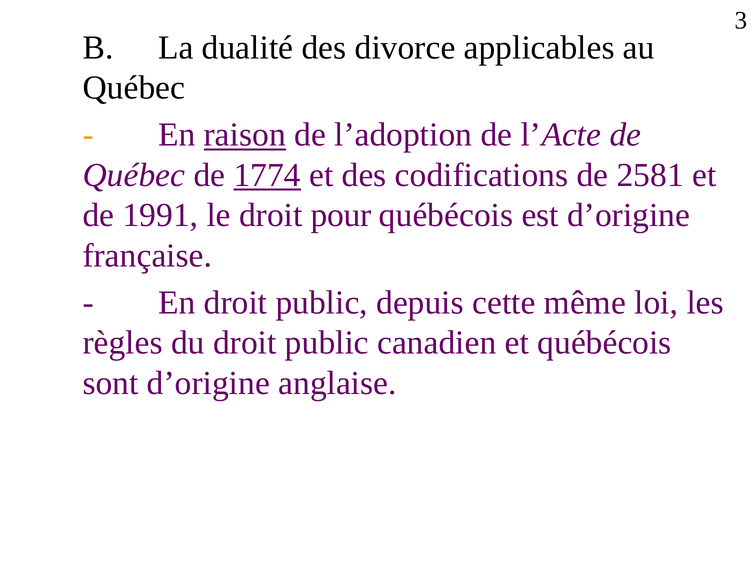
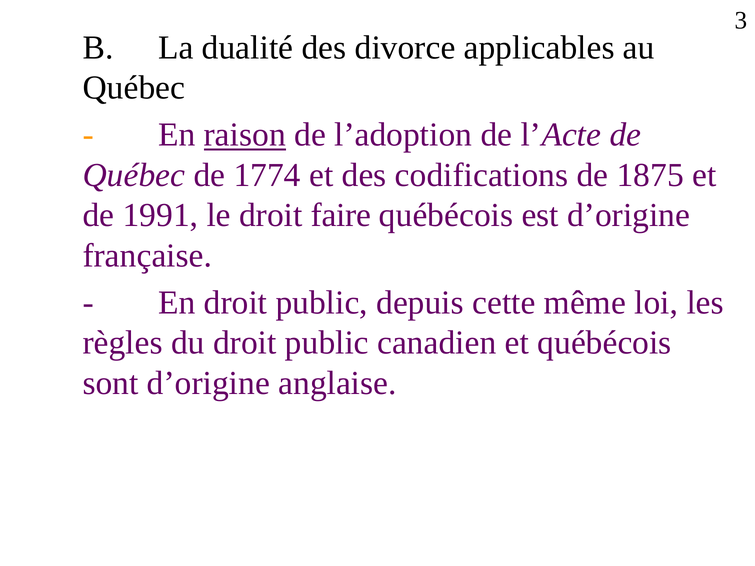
1774 underline: present -> none
2581: 2581 -> 1875
pour: pour -> faire
